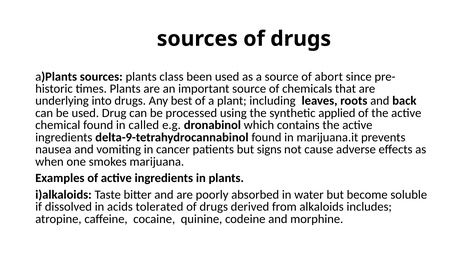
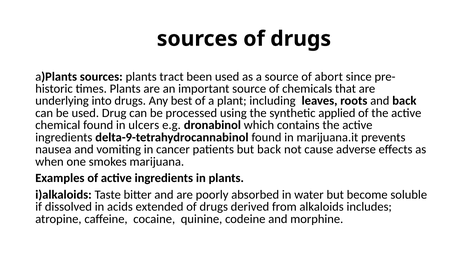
class: class -> tract
called: called -> ulcers
but signs: signs -> back
tolerated: tolerated -> extended
